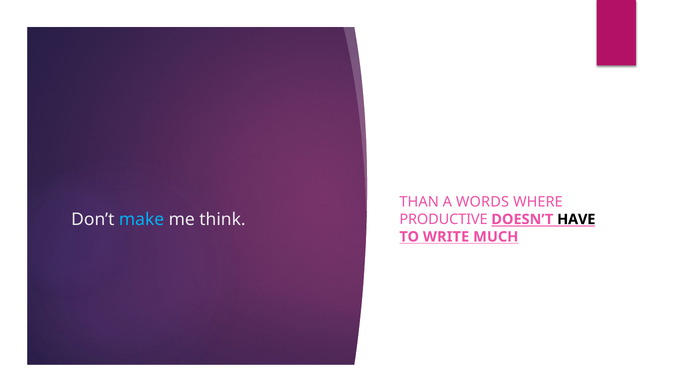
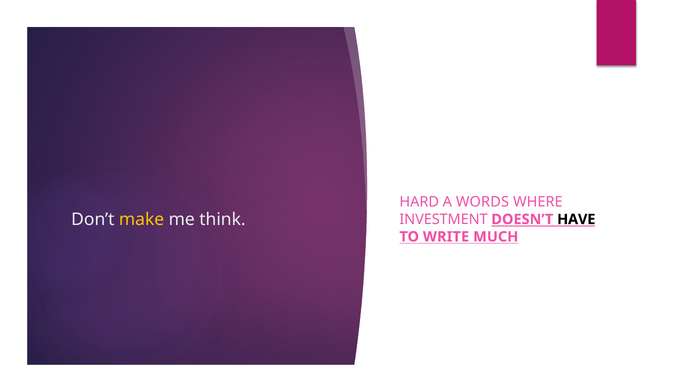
THAN: THAN -> HARD
make colour: light blue -> yellow
PRODUCTIVE: PRODUCTIVE -> INVESTMENT
